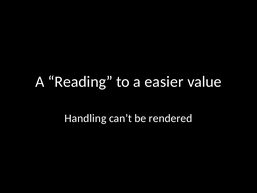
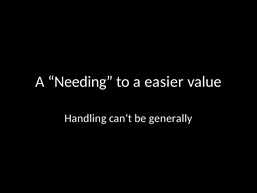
Reading: Reading -> Needing
rendered: rendered -> generally
